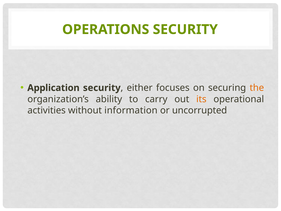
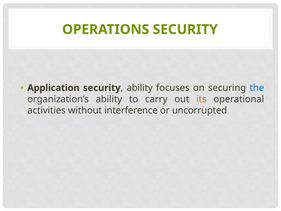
either at (140, 88): either -> ability
the colour: orange -> blue
information: information -> interference
